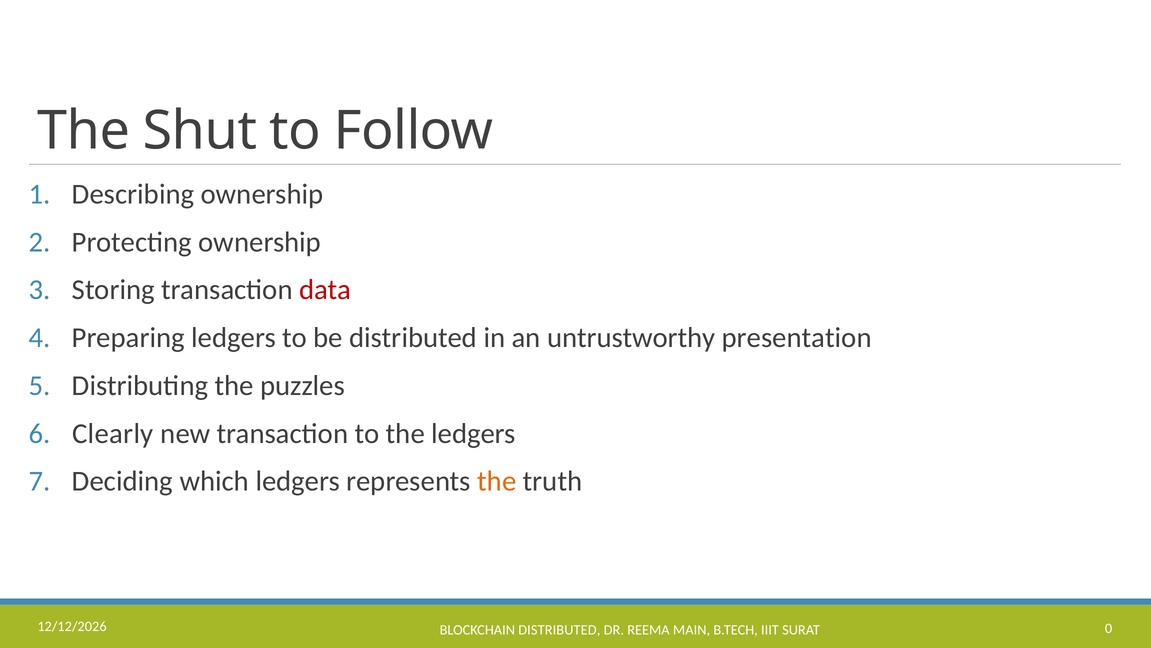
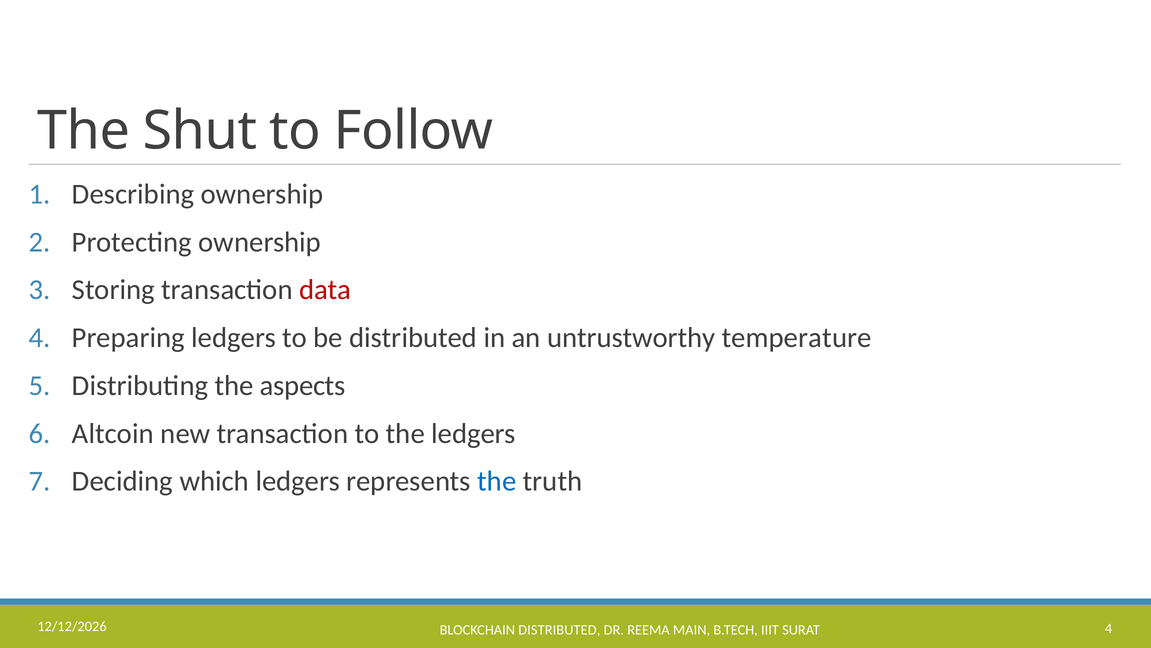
presentation: presentation -> temperature
puzzles: puzzles -> aspects
Clearly: Clearly -> Altcoin
the at (497, 481) colour: orange -> blue
SURAT 0: 0 -> 4
